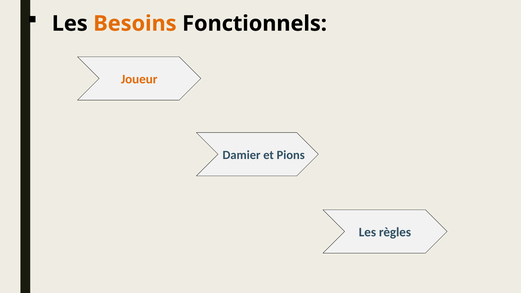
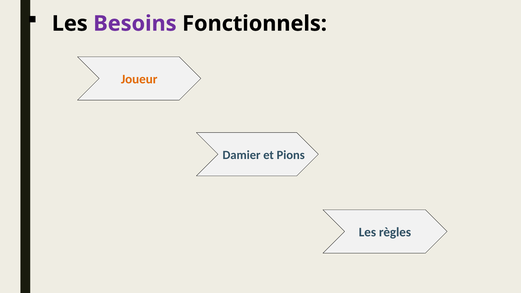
Besoins colour: orange -> purple
